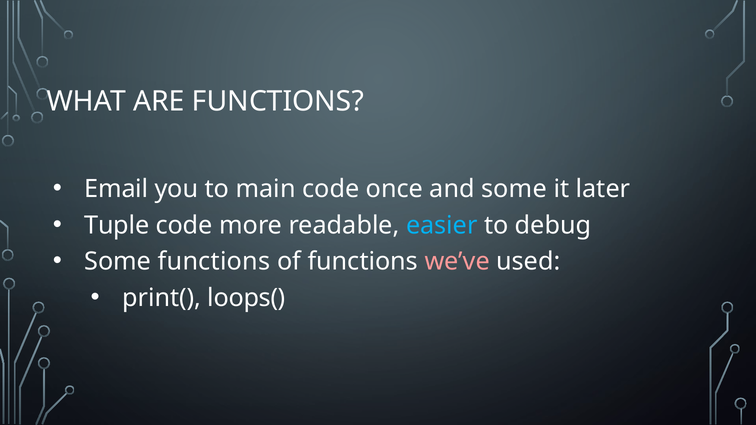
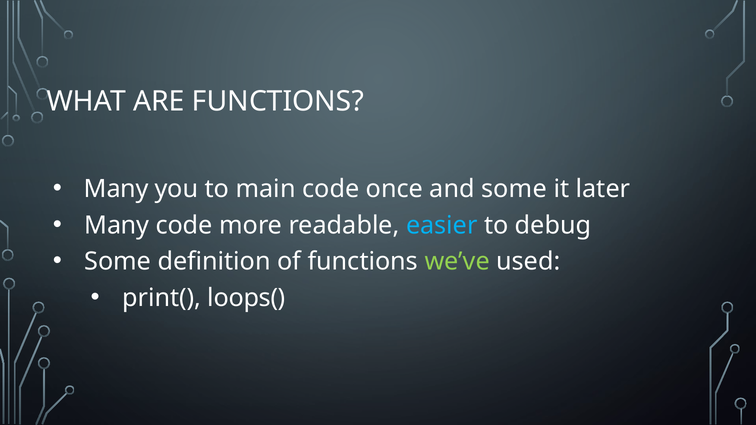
Email at (116, 189): Email -> Many
Tuple at (117, 225): Tuple -> Many
Some functions: functions -> definition
we’ve colour: pink -> light green
